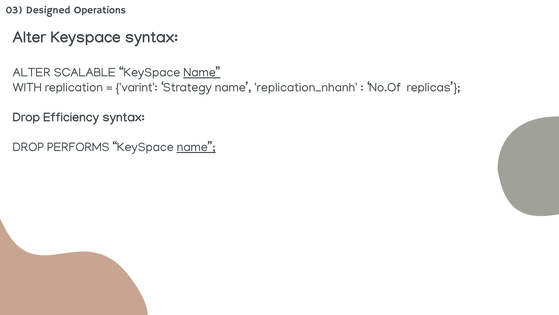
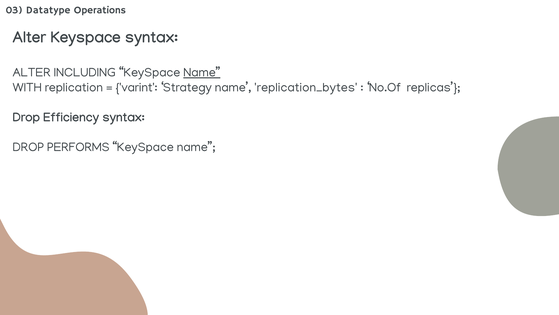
Designed: Designed -> Datatype
SCALABLE: SCALABLE -> INCLUDING
replication_nhanh: replication_nhanh -> replication_bytes
name at (196, 147) underline: present -> none
